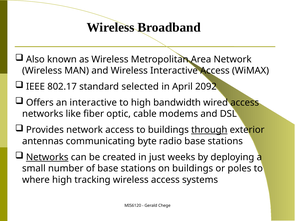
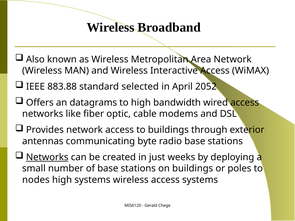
802.17: 802.17 -> 883.88
2092: 2092 -> 2052
an interactive: interactive -> datagrams
through underline: present -> none
where: where -> nodes
high tracking: tracking -> systems
